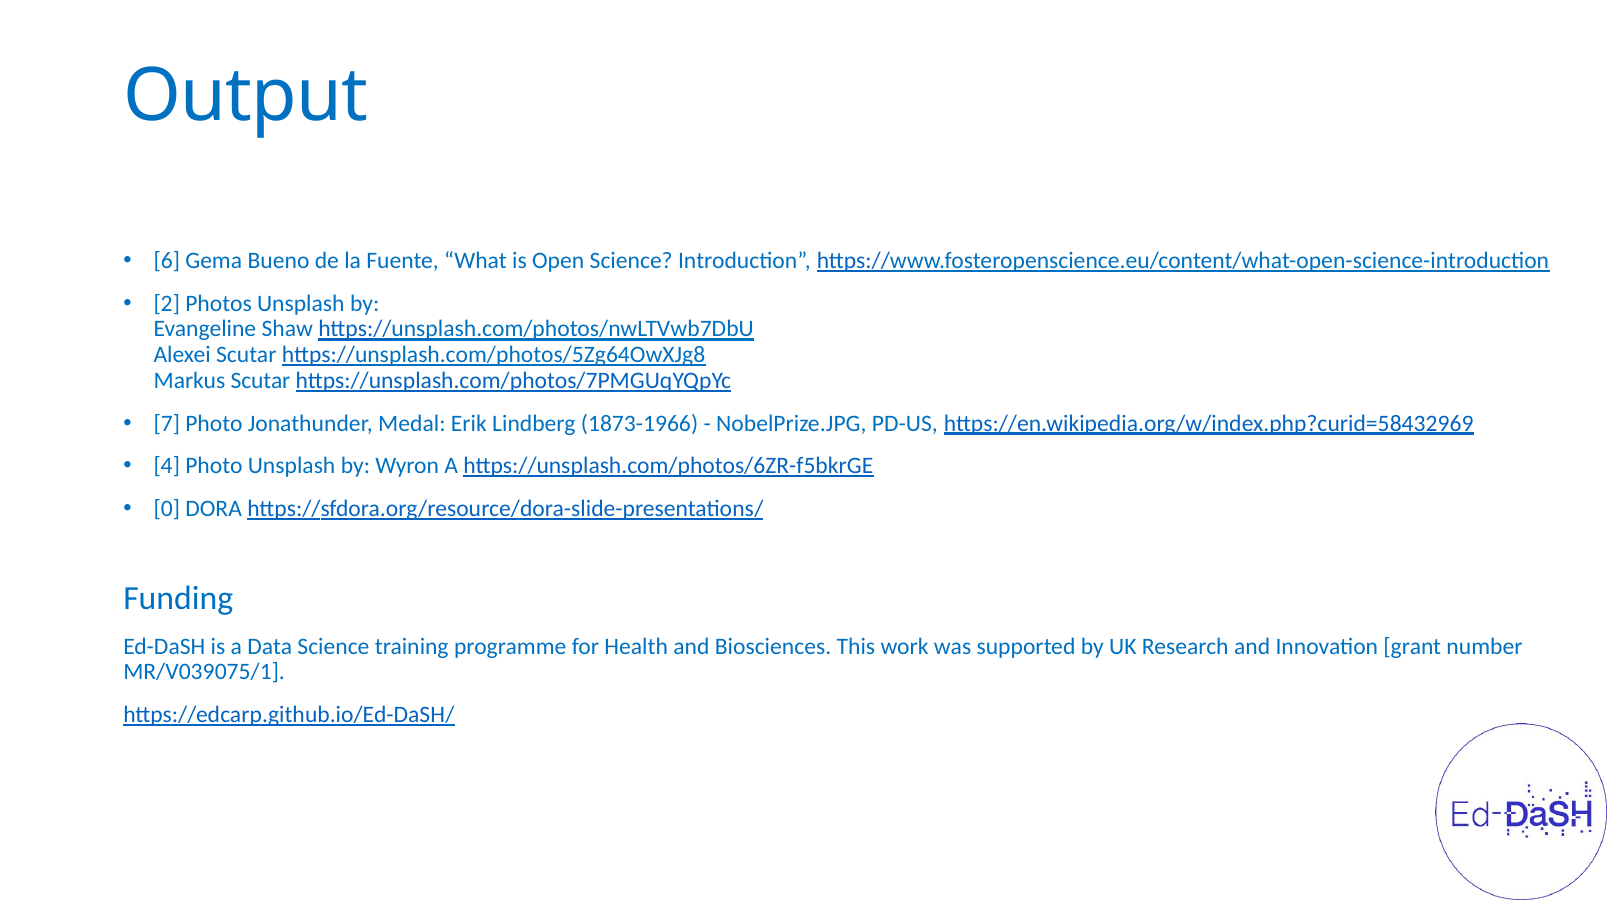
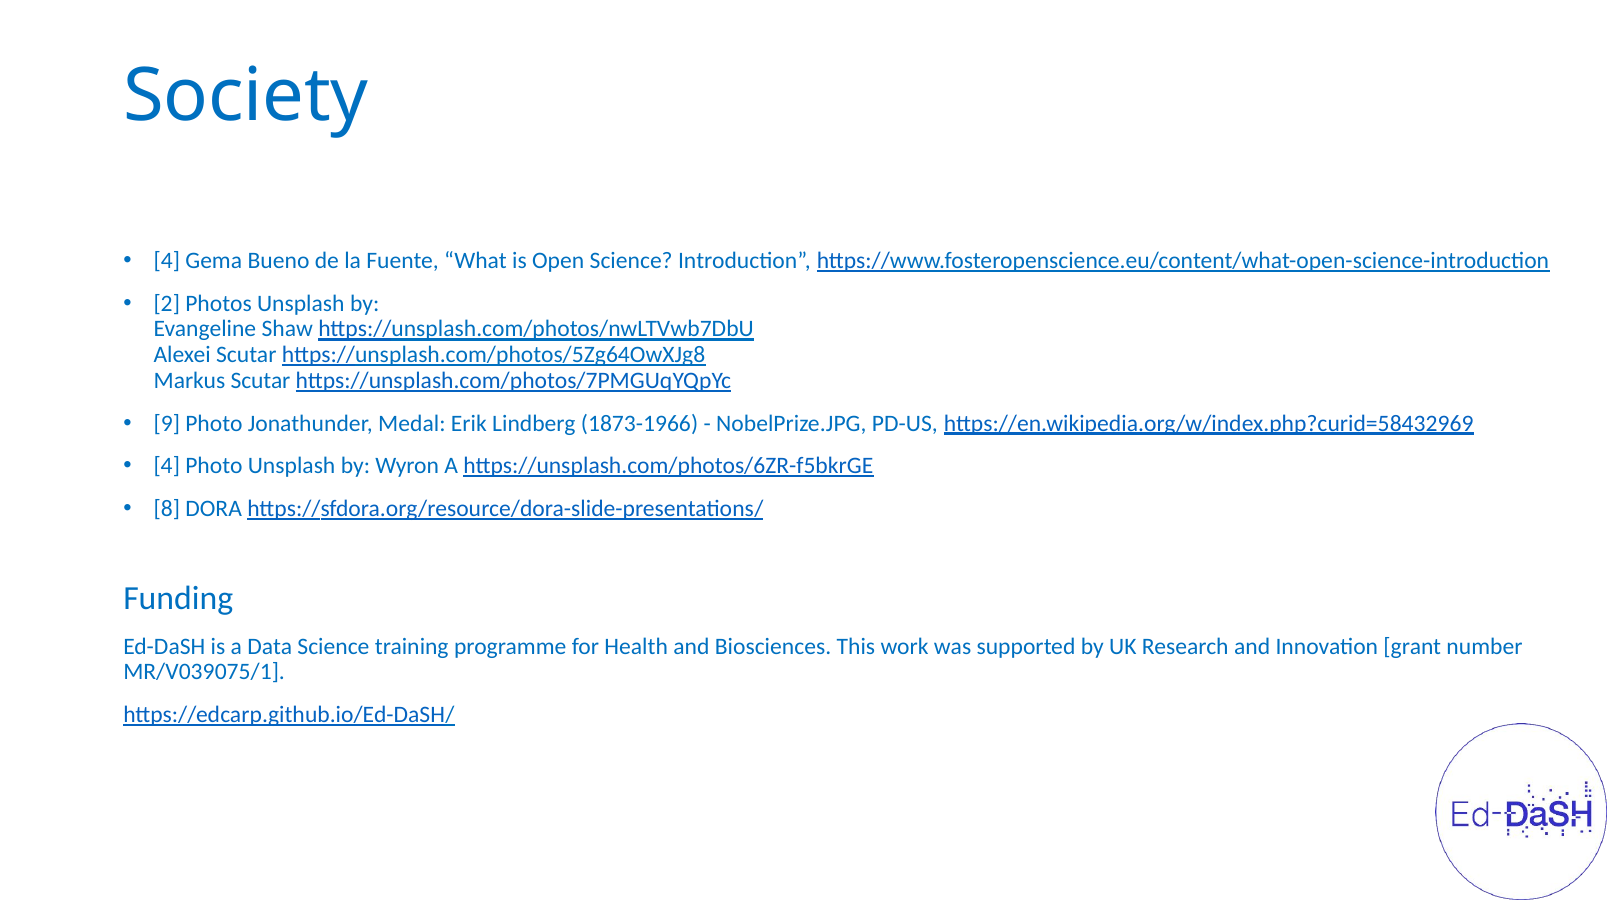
Output: Output -> Society
6 at (167, 261): 6 -> 4
7: 7 -> 9
0: 0 -> 8
